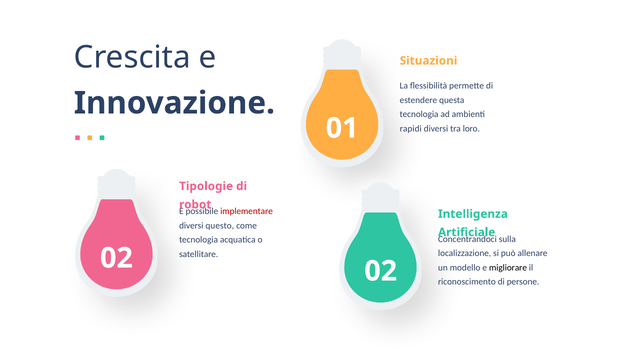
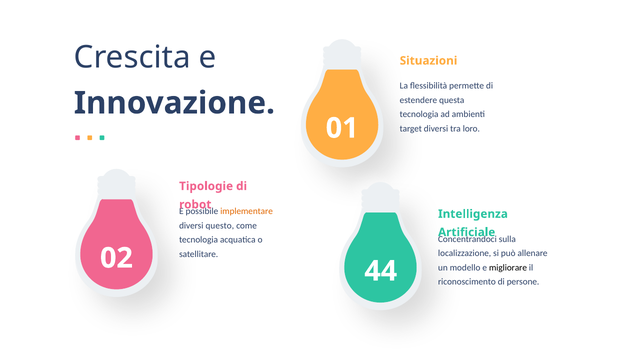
rapidi: rapidi -> target
implementare colour: red -> orange
02 02: 02 -> 44
